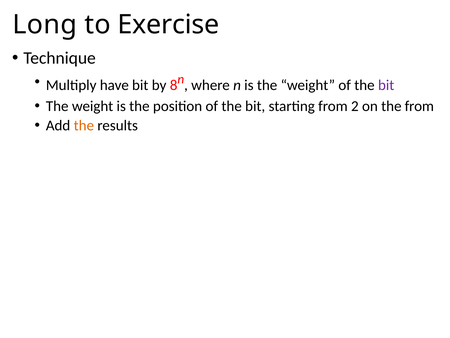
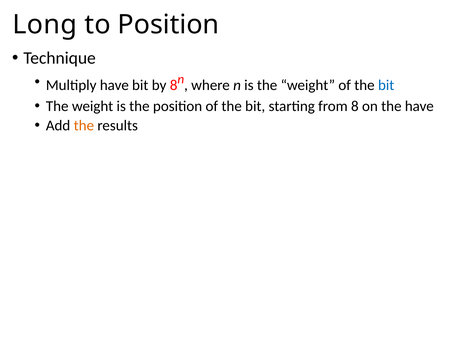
to Exercise: Exercise -> Position
bit at (386, 85) colour: purple -> blue
from 2: 2 -> 8
the from: from -> have
